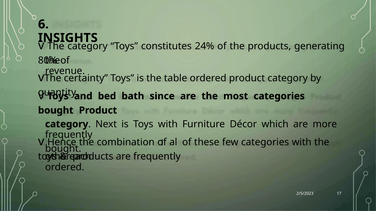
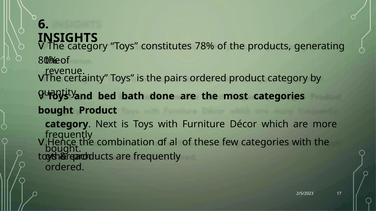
24%: 24% -> 78%
table: table -> pairs
since: since -> done
